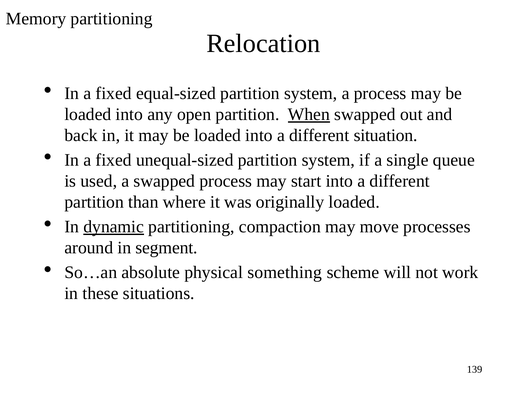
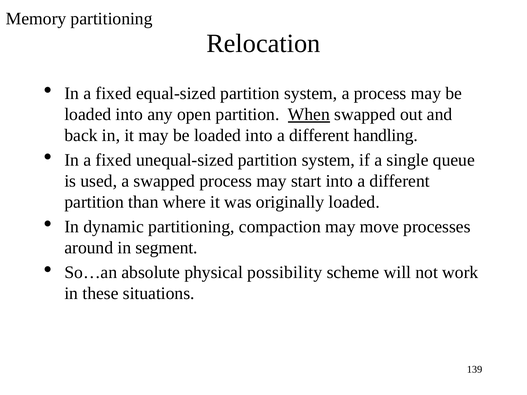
situation: situation -> handling
dynamic underline: present -> none
something: something -> possibility
